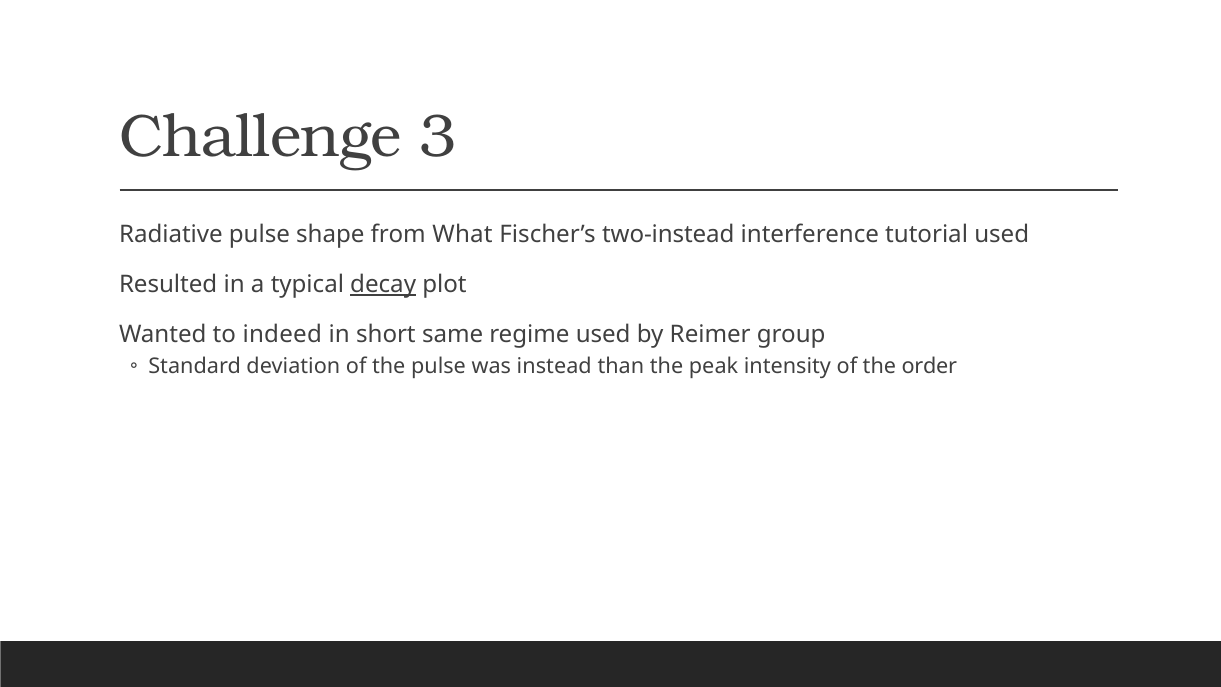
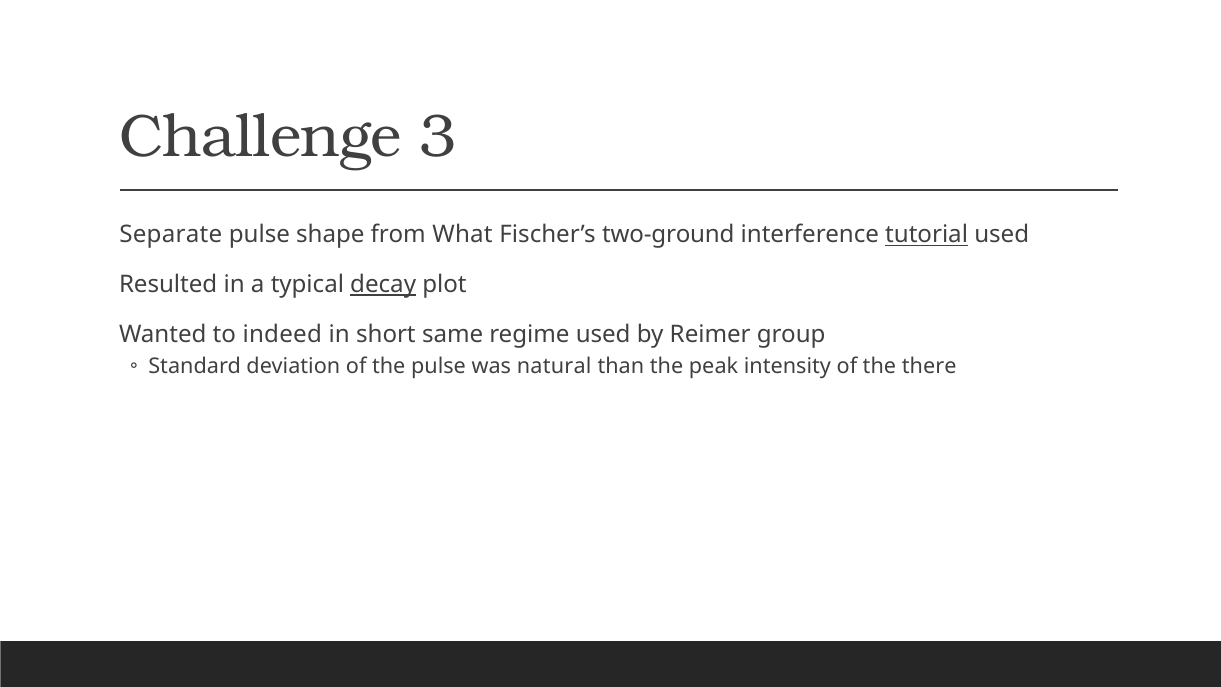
Radiative: Radiative -> Separate
two-instead: two-instead -> two-ground
tutorial underline: none -> present
instead: instead -> natural
order: order -> there
